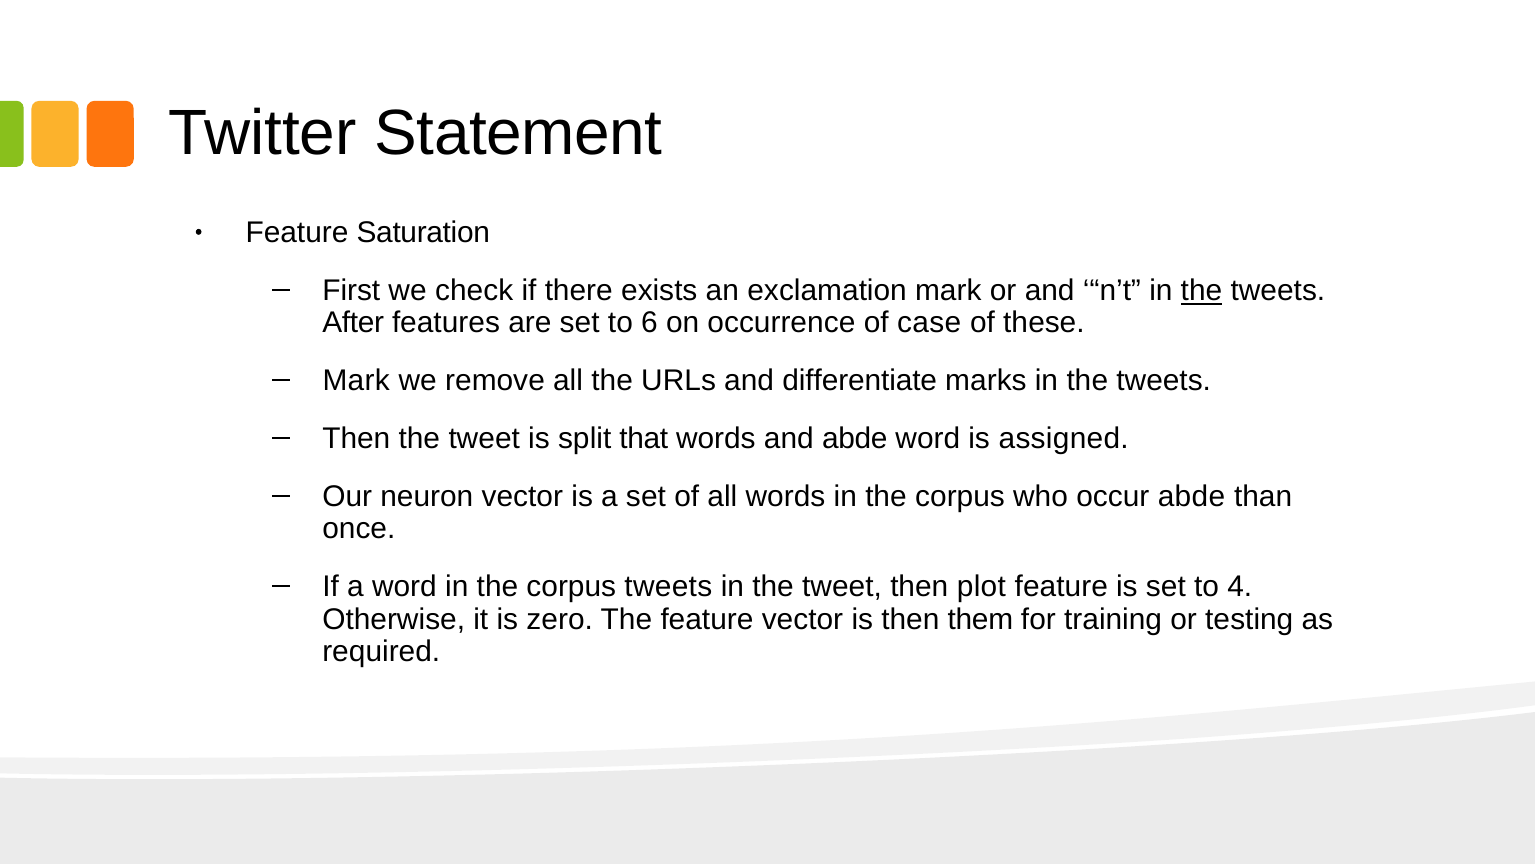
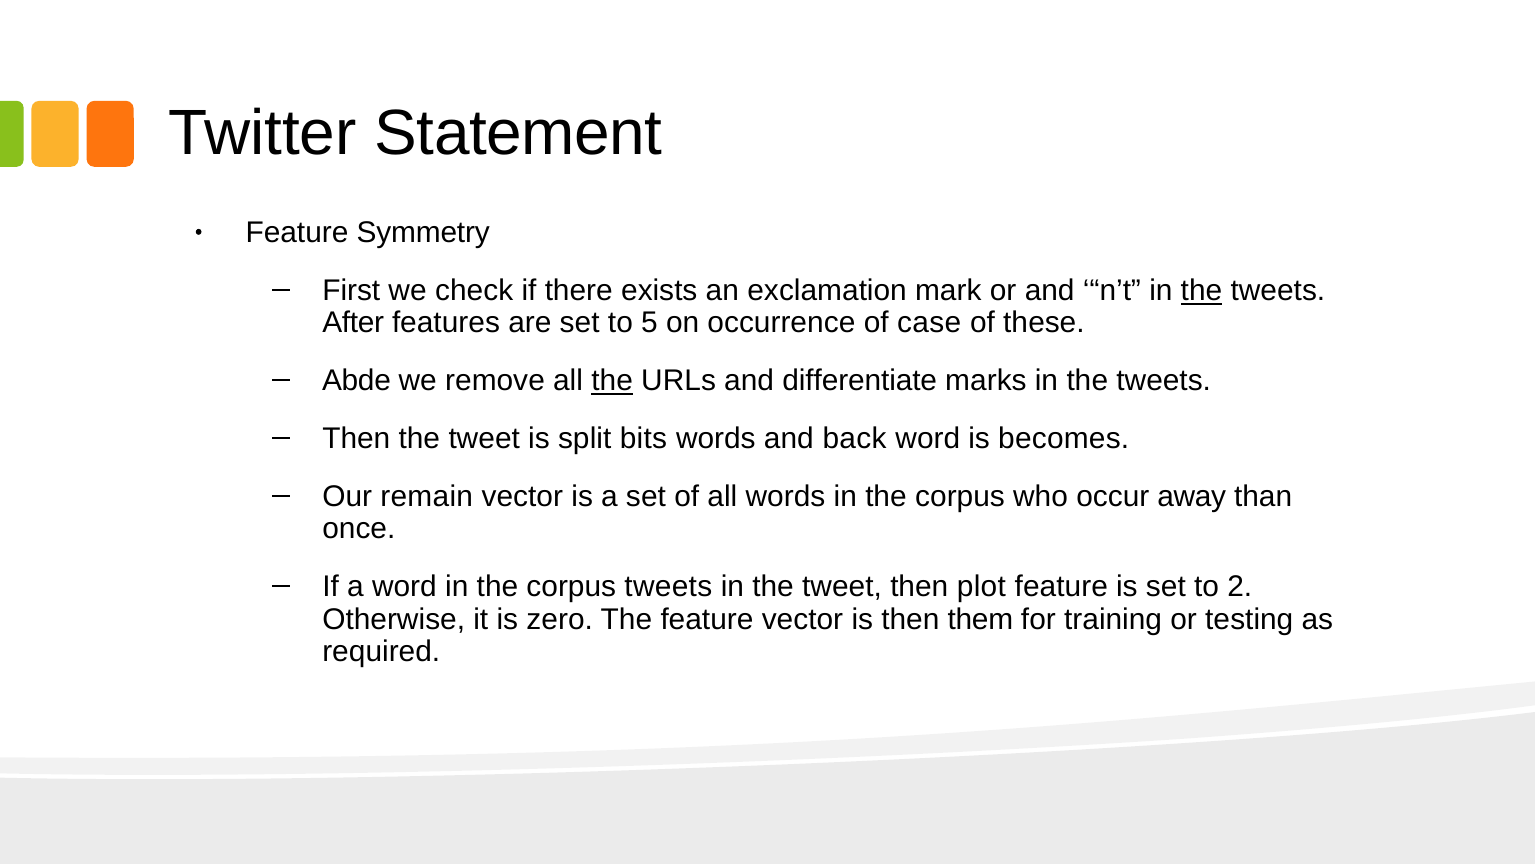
Saturation: Saturation -> Symmetry
6: 6 -> 5
Mark at (356, 381): Mark -> Abde
the at (612, 381) underline: none -> present
that: that -> bits
and abde: abde -> back
assigned: assigned -> becomes
neuron: neuron -> remain
occur abde: abde -> away
4: 4 -> 2
